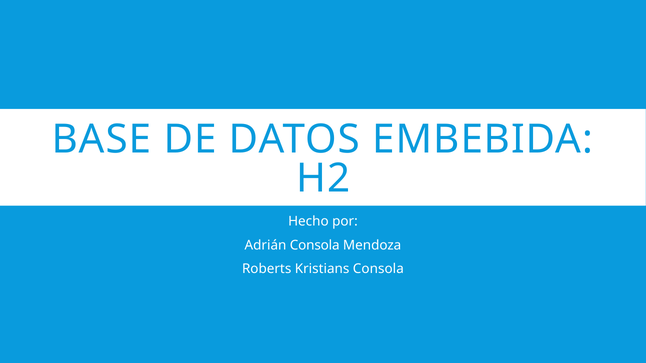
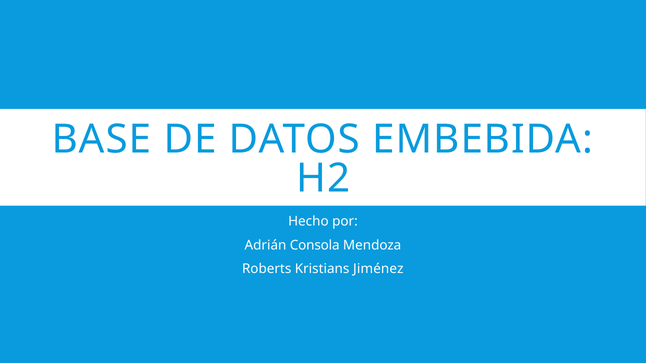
Kristians Consola: Consola -> Jiménez
